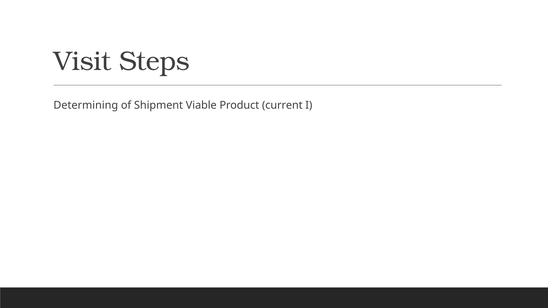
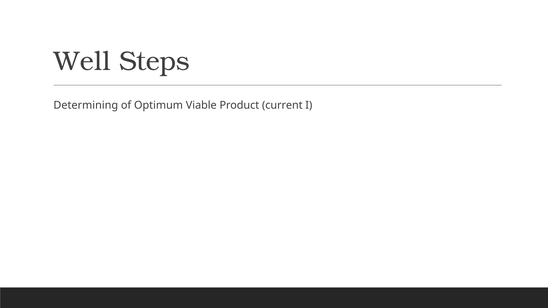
Visit: Visit -> Well
Shipment: Shipment -> Optimum
